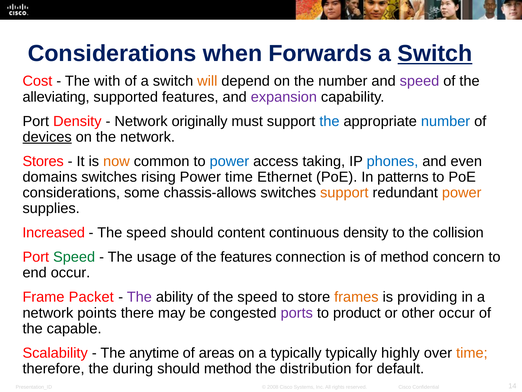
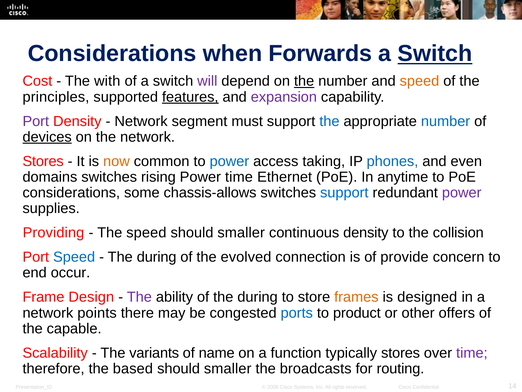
will colour: orange -> purple
the at (304, 81) underline: none -> present
speed at (419, 81) colour: purple -> orange
alleviating: alleviating -> principles
features at (190, 97) underline: none -> present
Port at (36, 121) colour: black -> purple
originally: originally -> segment
patterns: patterns -> anytime
support at (344, 192) colour: orange -> blue
power at (462, 192) colour: orange -> purple
Increased: Increased -> Providing
content at (241, 232): content -> smaller
Speed at (74, 257) colour: green -> blue
usage at (157, 257): usage -> during
the features: features -> evolved
of method: method -> provide
Packet: Packet -> Design
of the speed: speed -> during
providing: providing -> designed
ports colour: purple -> blue
other occur: occur -> offers
anytime: anytime -> variants
areas: areas -> name
a typically: typically -> function
typically highly: highly -> stores
time at (472, 352) colour: orange -> purple
during: during -> based
method at (228, 368): method -> smaller
distribution: distribution -> broadcasts
default: default -> routing
